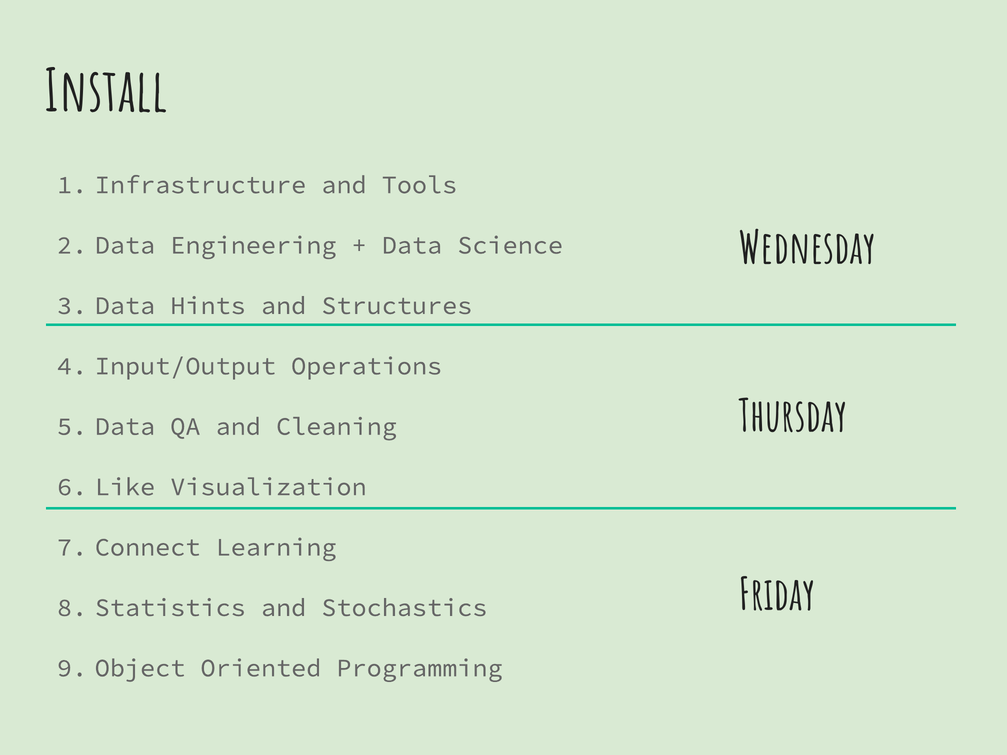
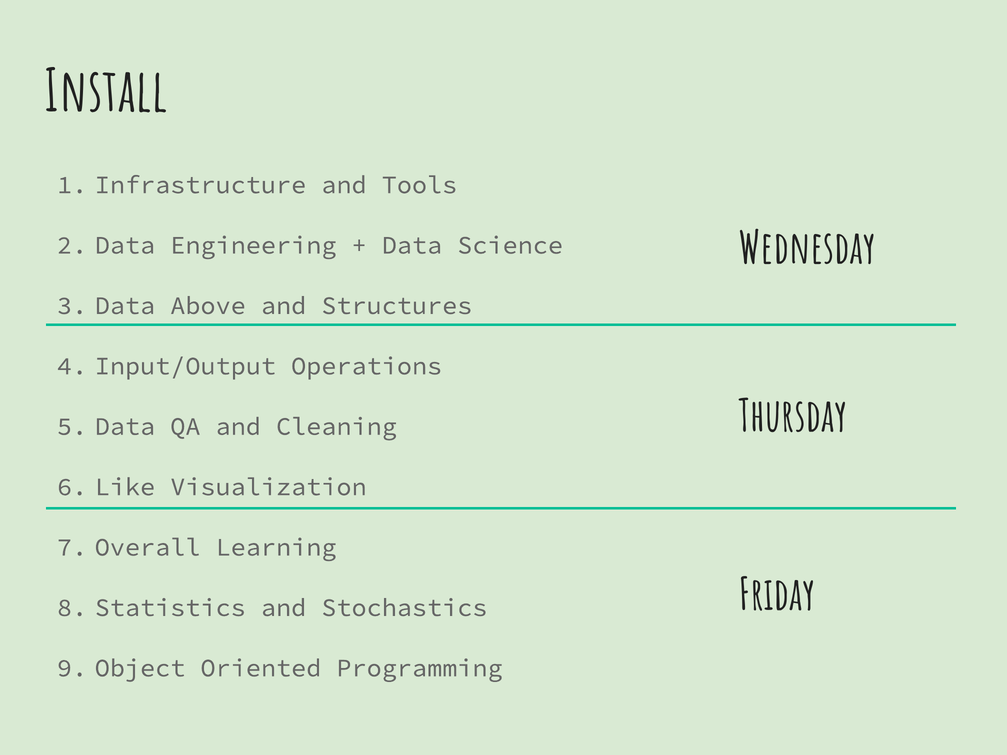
Hints: Hints -> Above
Connect: Connect -> Overall
